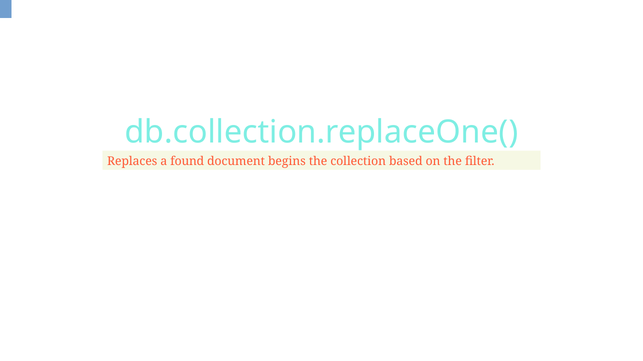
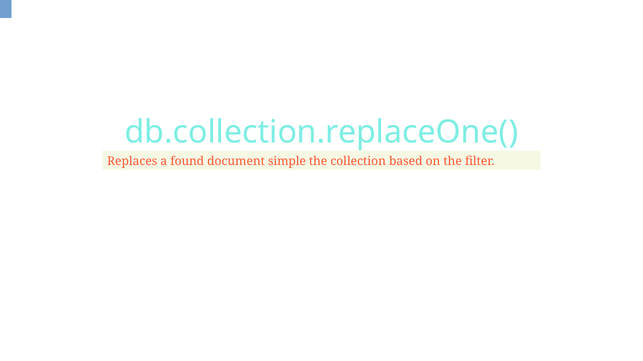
begins: begins -> simple
